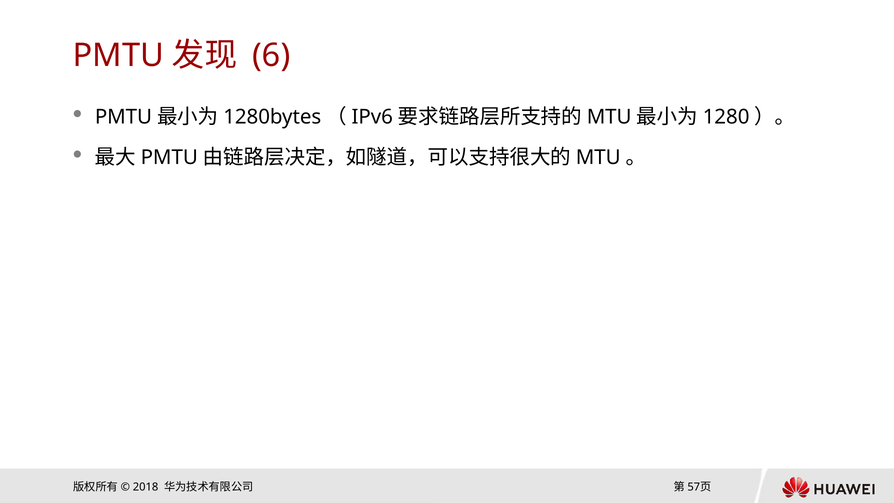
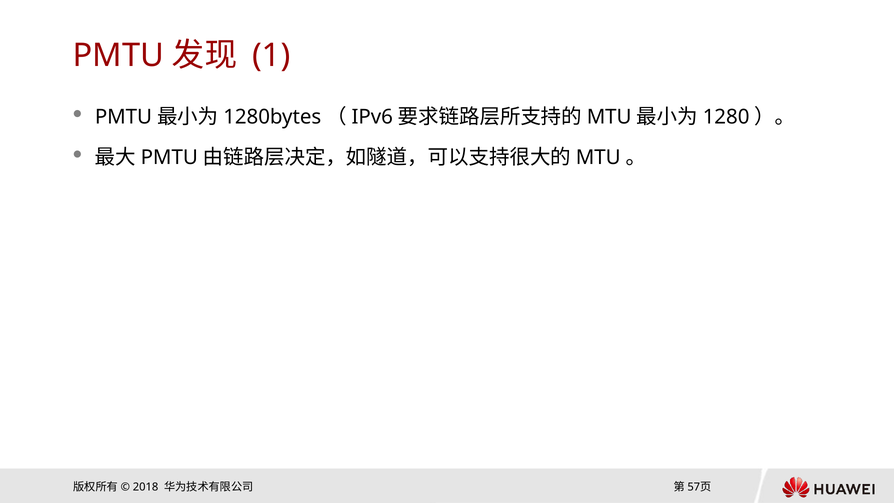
6: 6 -> 1
